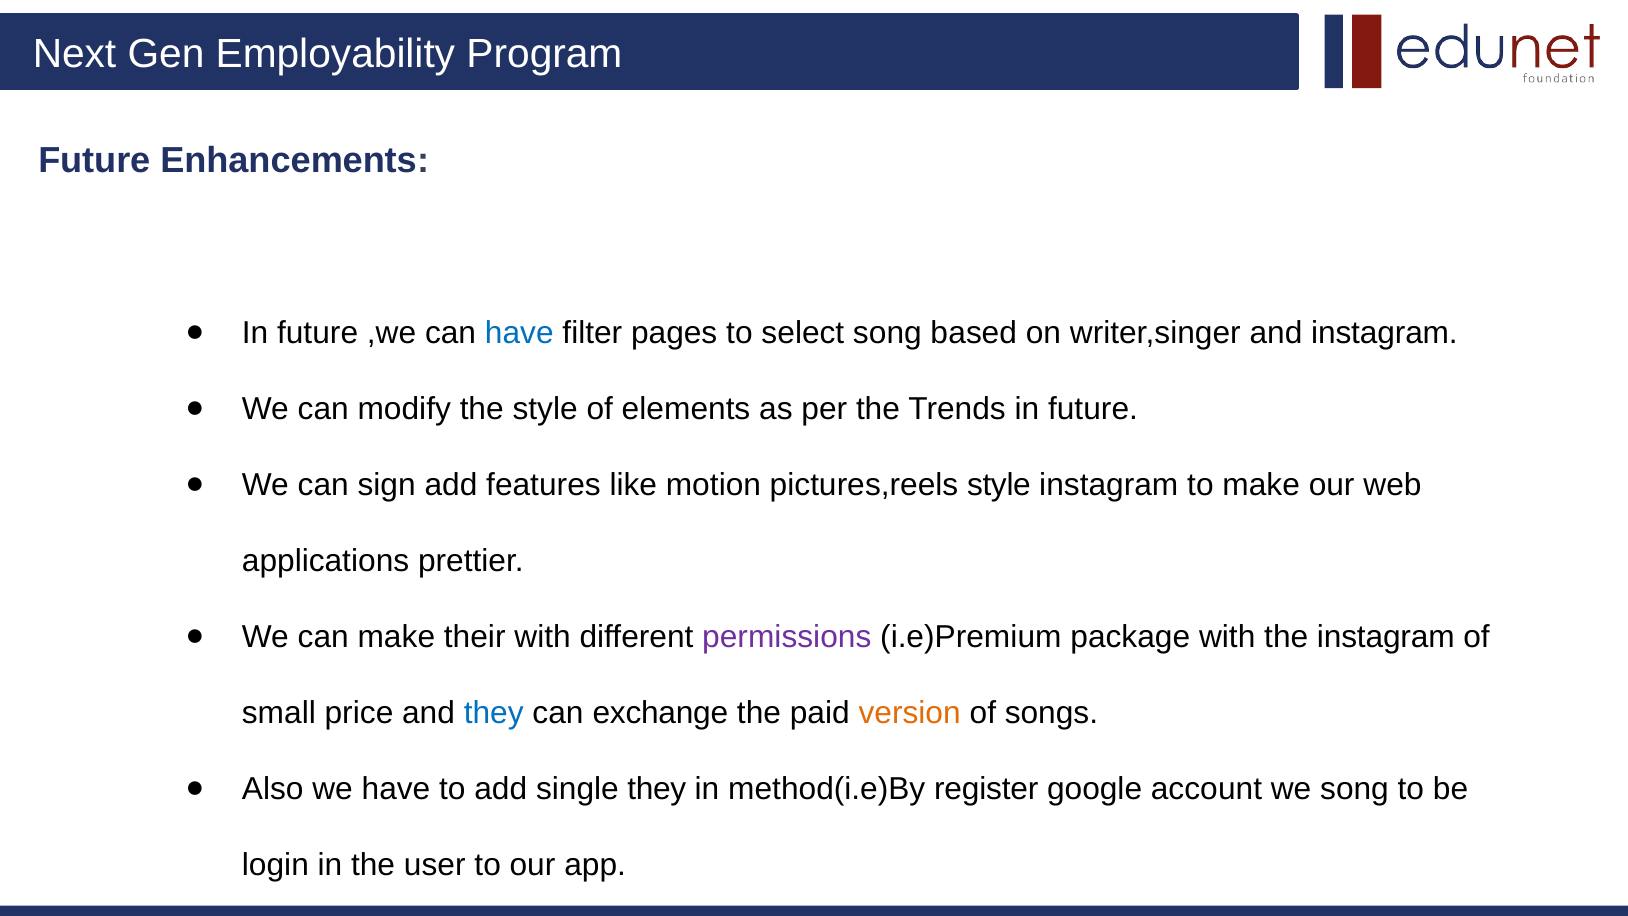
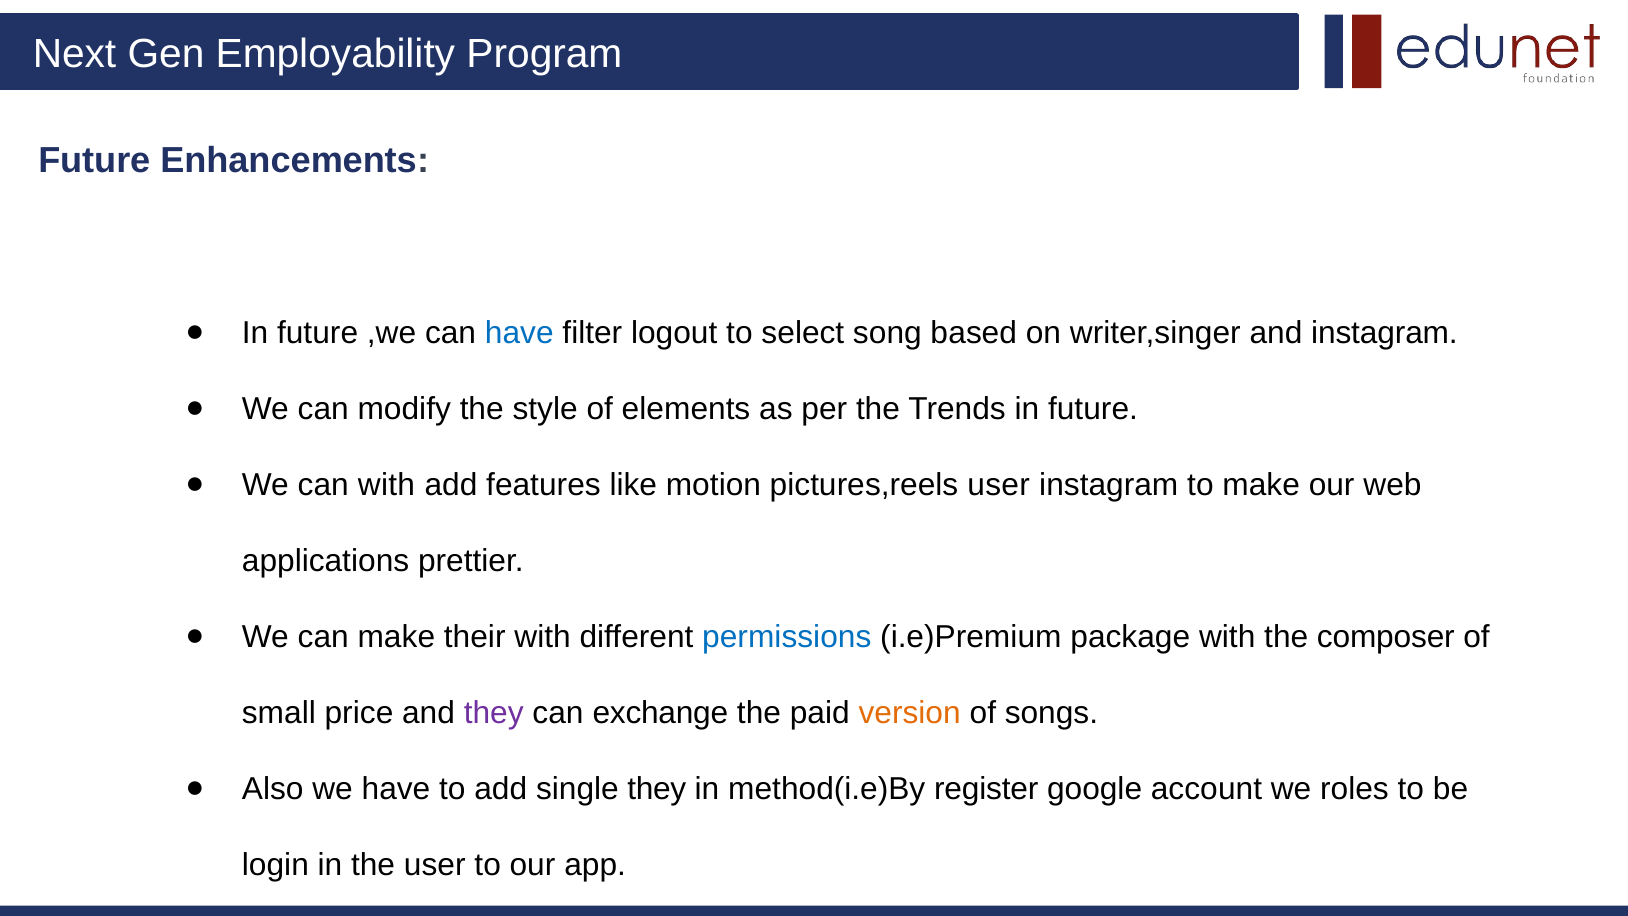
pages: pages -> logout
can sign: sign -> with
pictures,reels style: style -> user
permissions colour: purple -> blue
the instagram: instagram -> composer
they at (494, 713) colour: blue -> purple
we song: song -> roles
